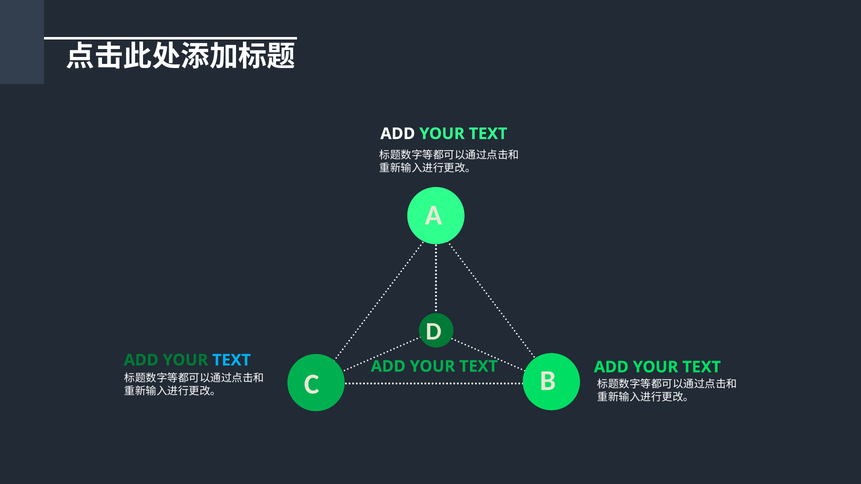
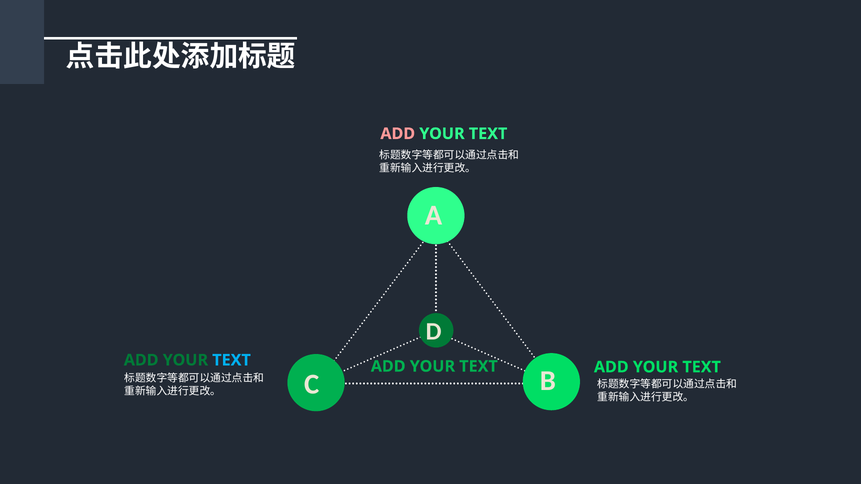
ADD at (398, 134) colour: white -> pink
